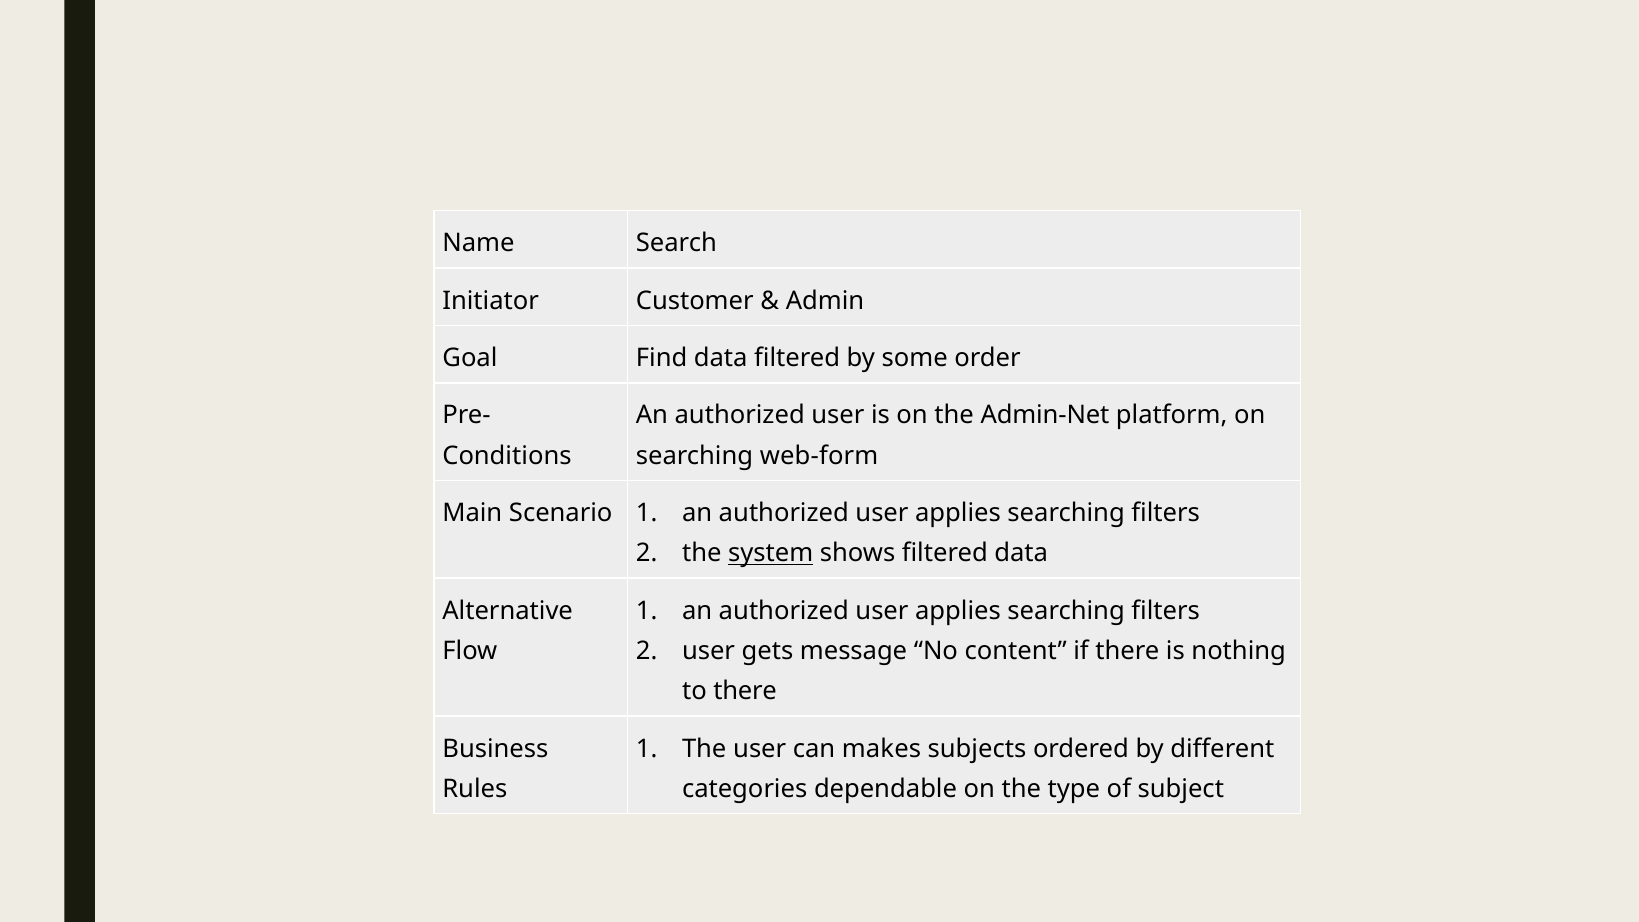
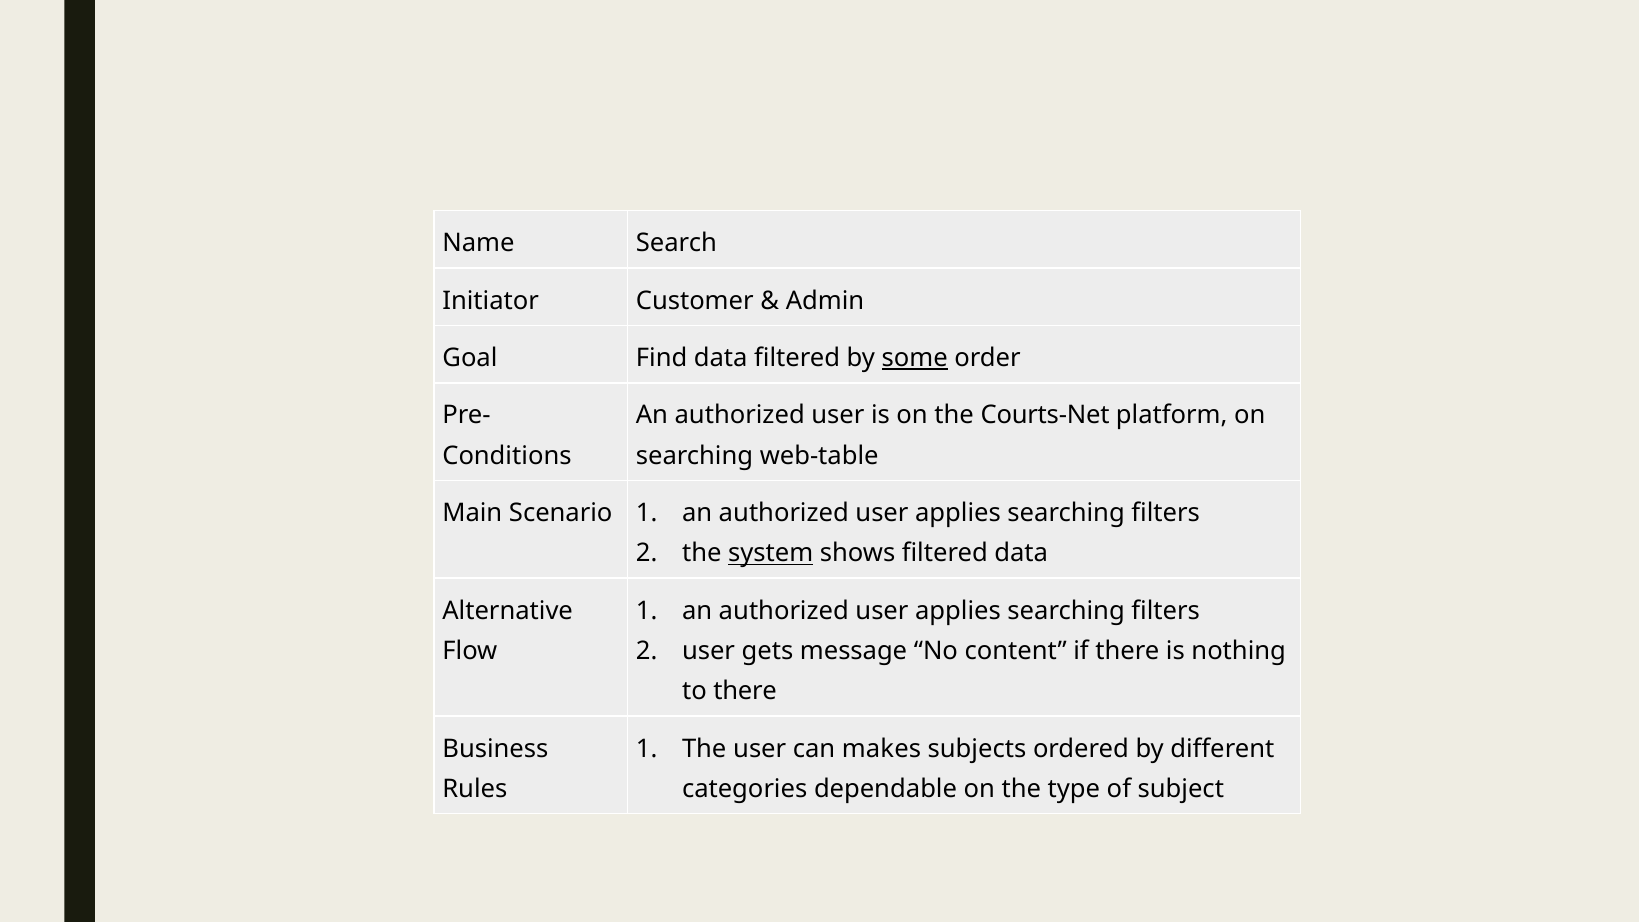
some underline: none -> present
Admin-Net: Admin-Net -> Courts-Net
web-form: web-form -> web-table
